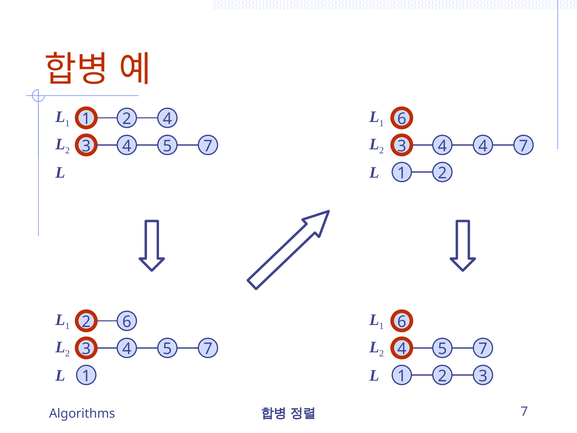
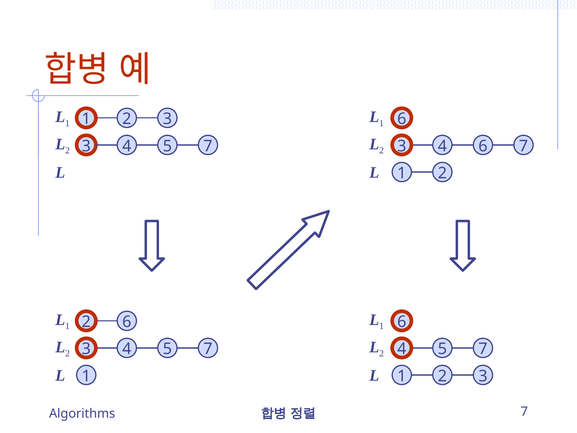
4 at (167, 119): 4 -> 3
4 4: 4 -> 6
